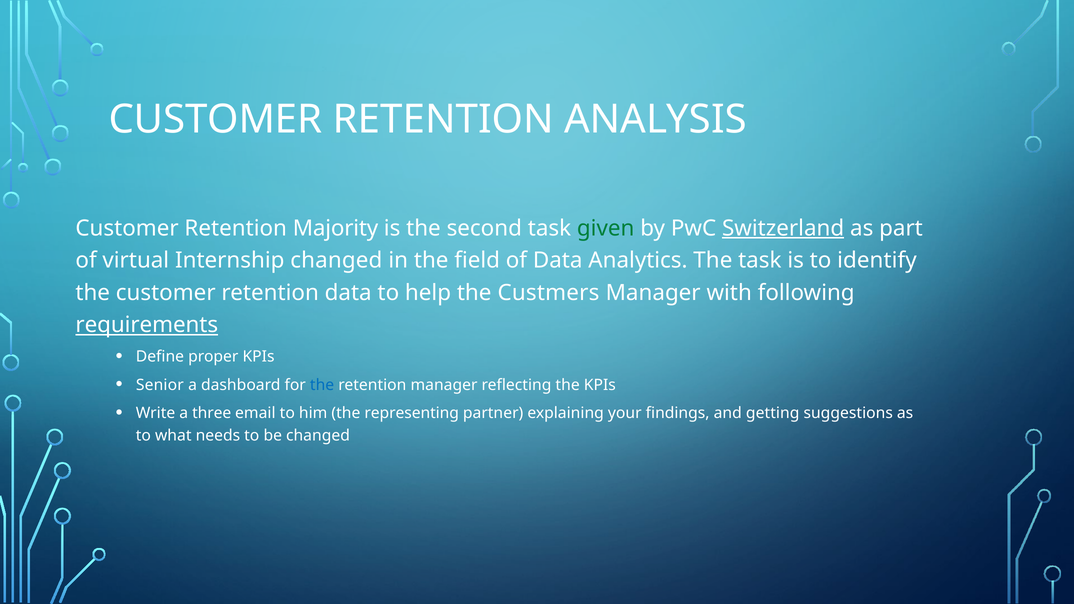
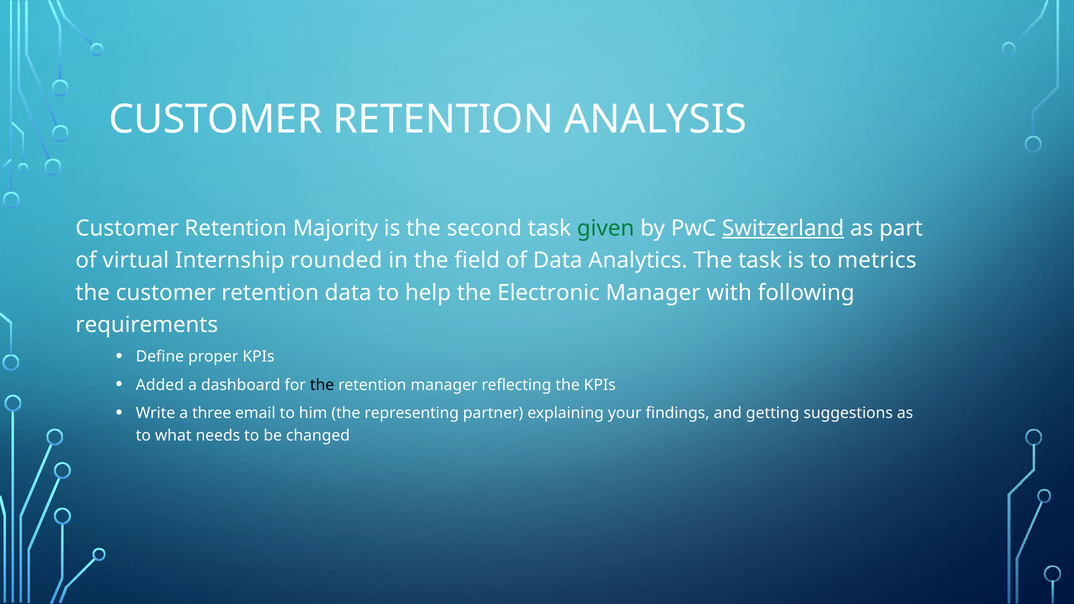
Internship changed: changed -> rounded
identify: identify -> metrics
Custmers: Custmers -> Electronic
requirements underline: present -> none
Senior: Senior -> Added
the at (322, 385) colour: blue -> black
